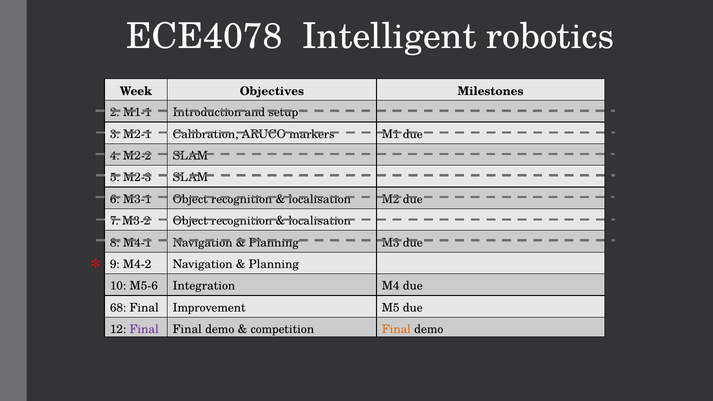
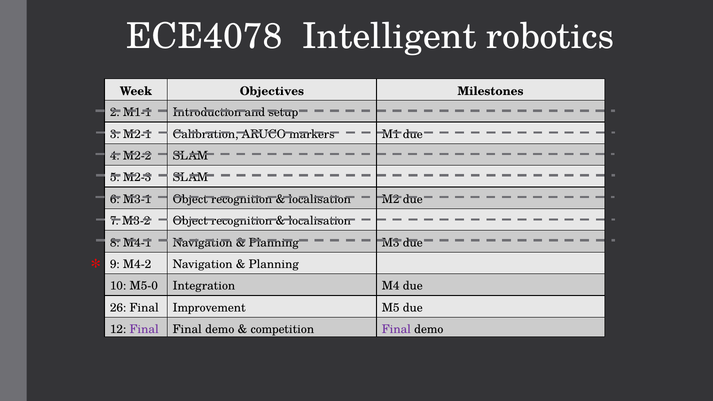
M5-6: M5-6 -> M5-0
68: 68 -> 26
Final at (396, 329) colour: orange -> purple
